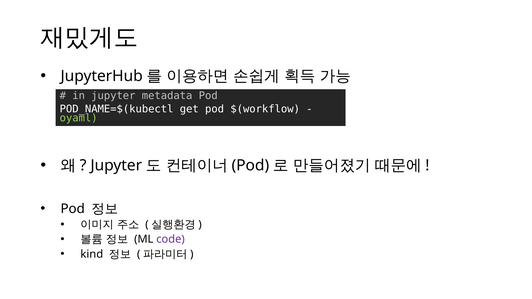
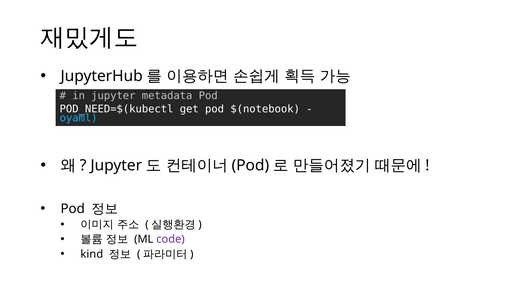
POD_NAME=$(kubectl: POD_NAME=$(kubectl -> POD_NEED=$(kubectl
$(workflow: $(workflow -> $(notebook
oyaml colour: light green -> light blue
